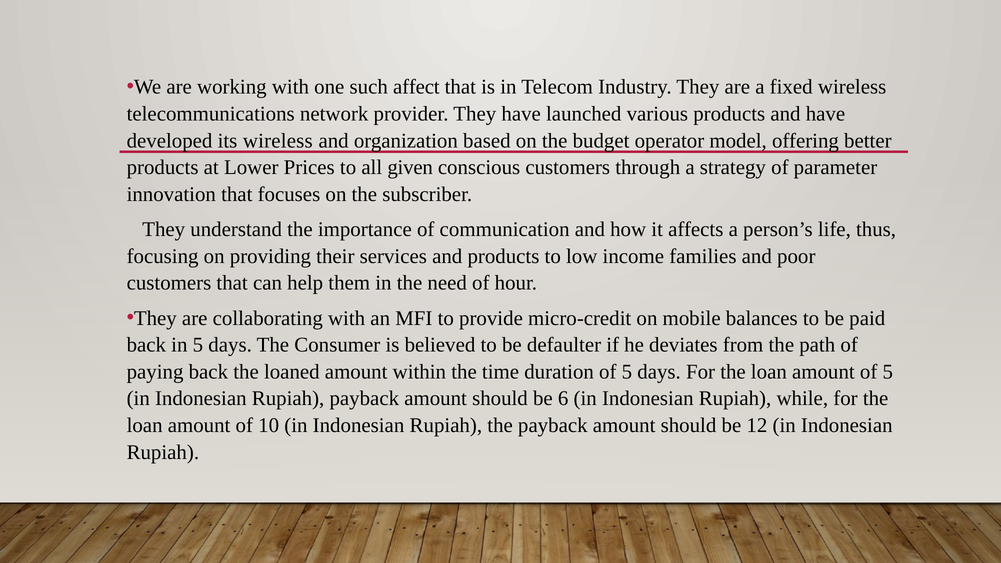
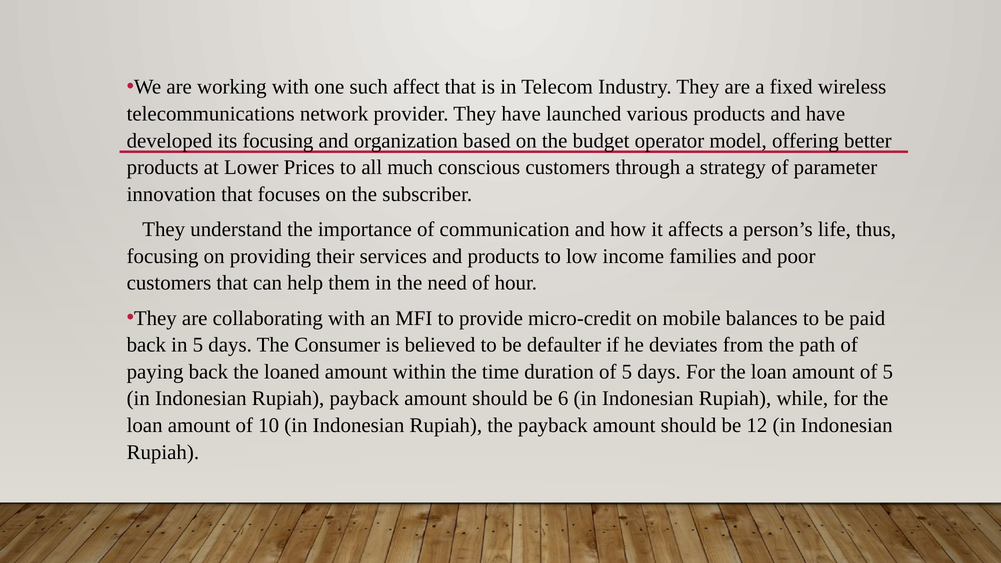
its wireless: wireless -> focusing
given: given -> much
